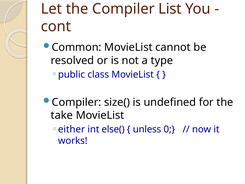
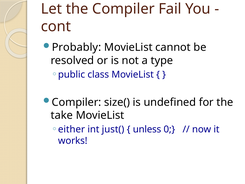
List: List -> Fail
Common: Common -> Probably
else(: else( -> just(
